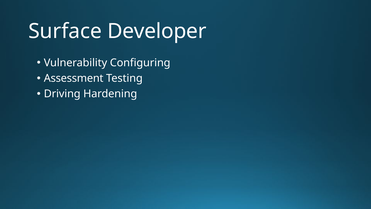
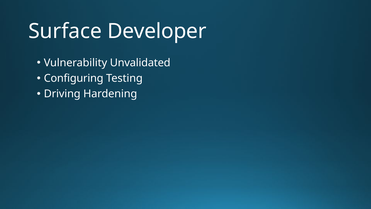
Configuring: Configuring -> Unvalidated
Assessment: Assessment -> Configuring
